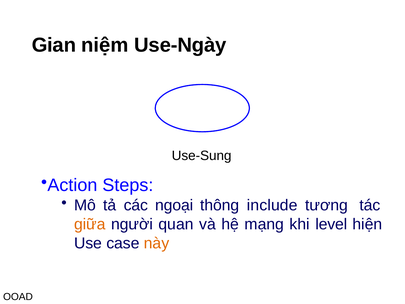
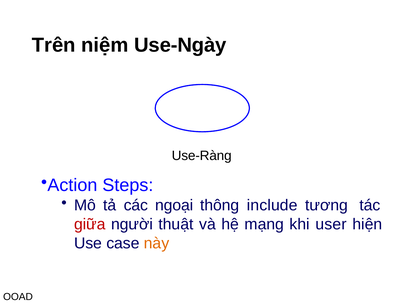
Gian: Gian -> Trên
Use-Sung: Use-Sung -> Use-Ràng
giữa colour: orange -> red
quan: quan -> thuật
level: level -> user
